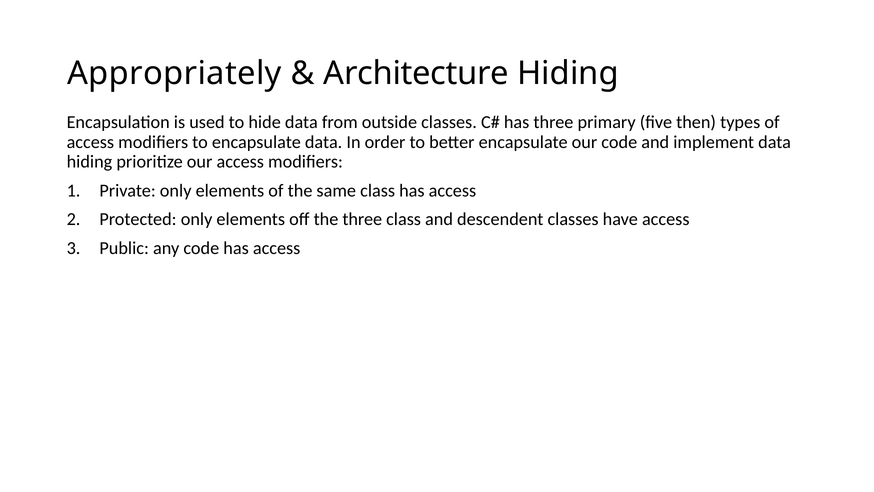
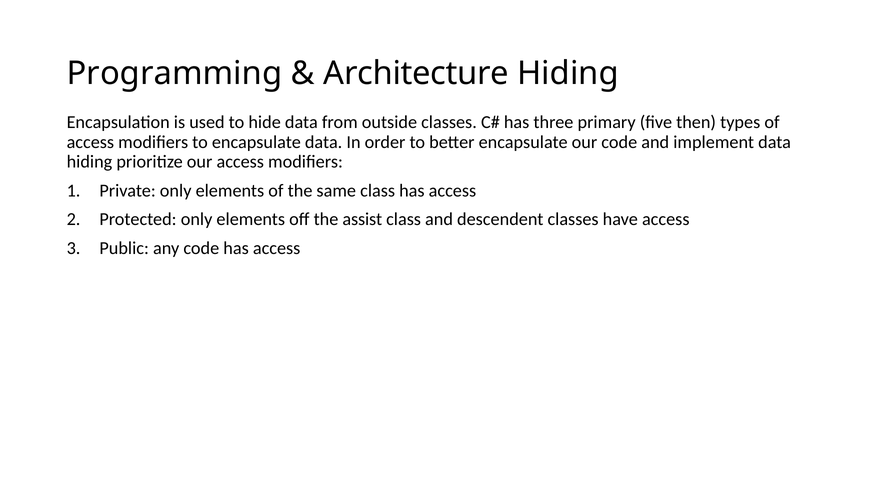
Appropriately: Appropriately -> Programming
the three: three -> assist
